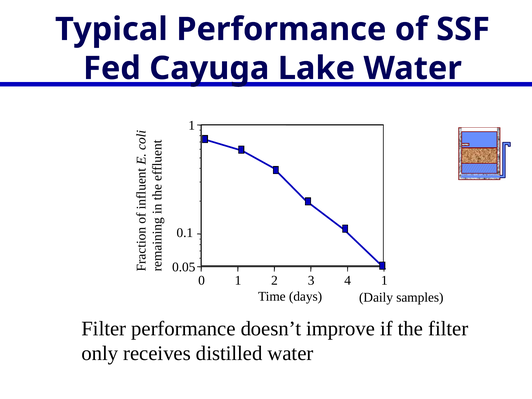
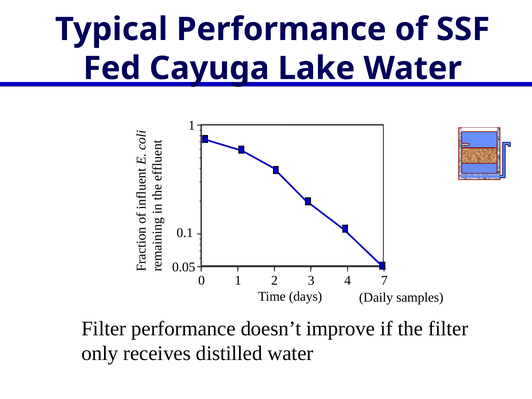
4 1: 1 -> 7
